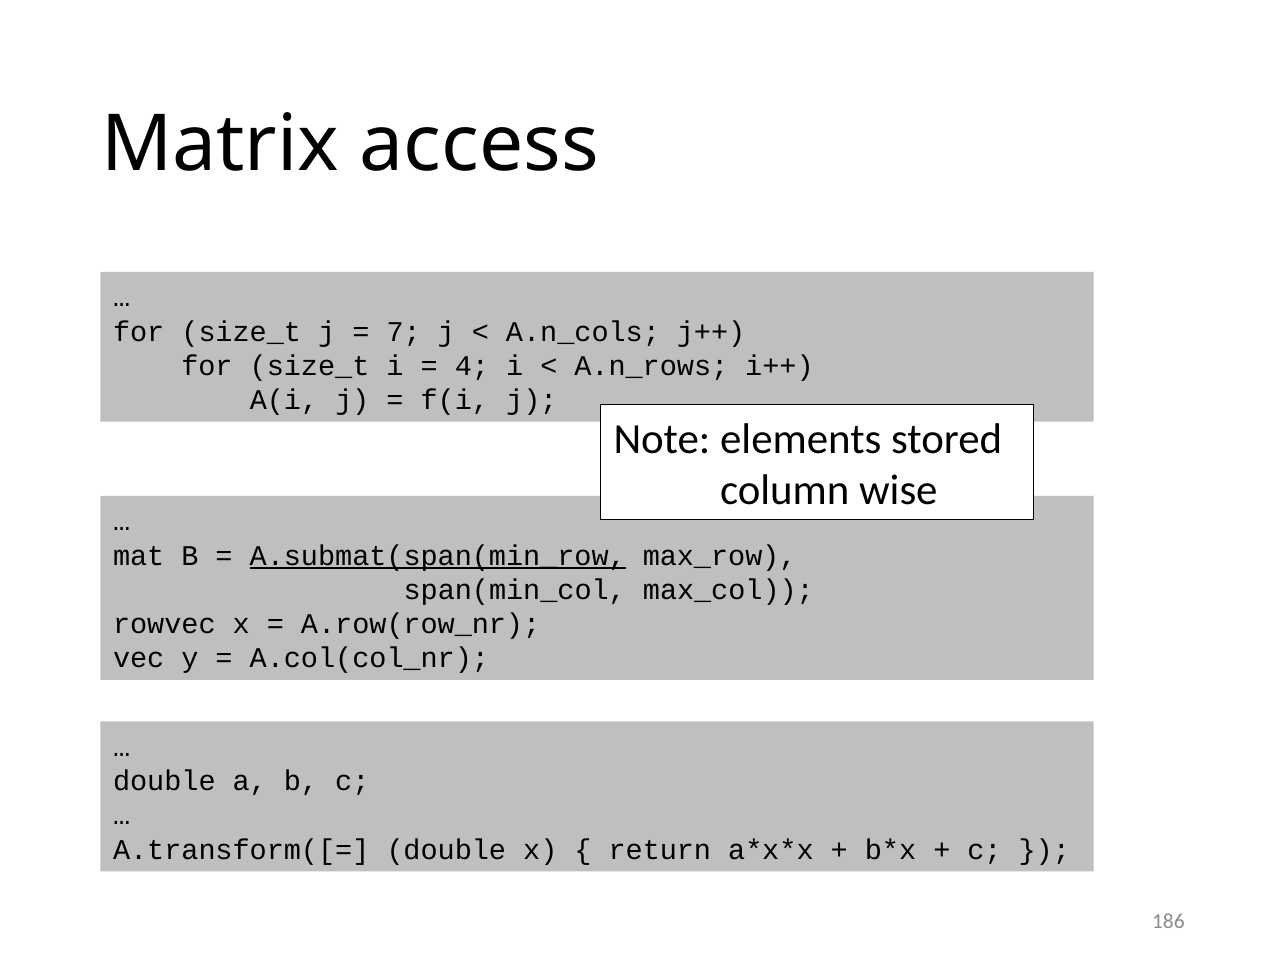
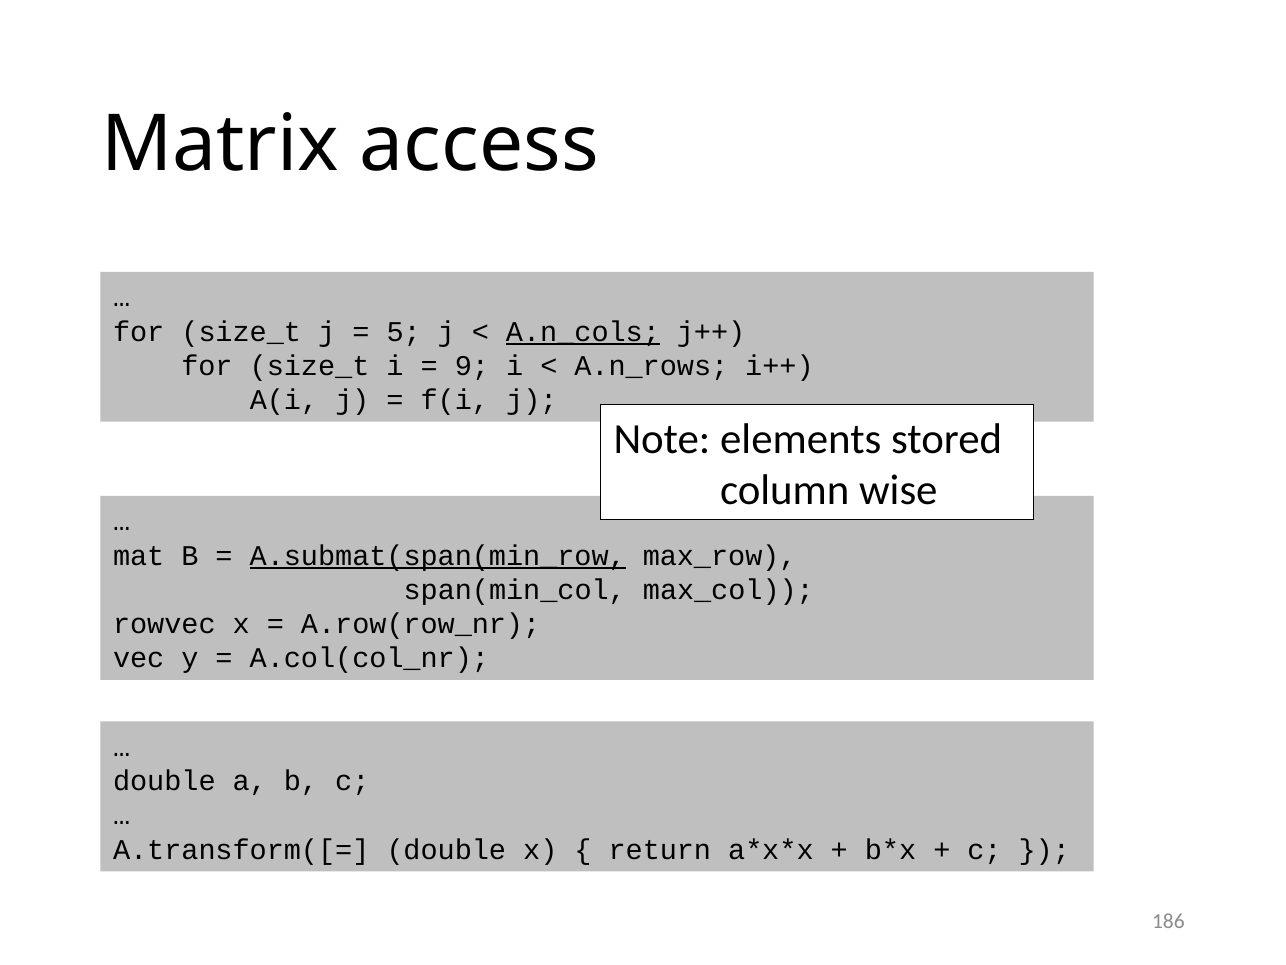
7: 7 -> 5
A.n_cols underline: none -> present
4: 4 -> 9
